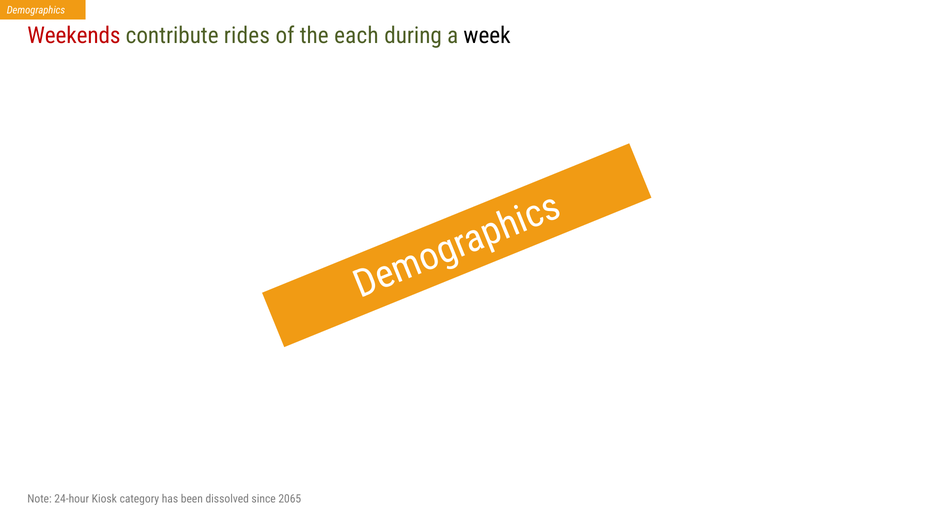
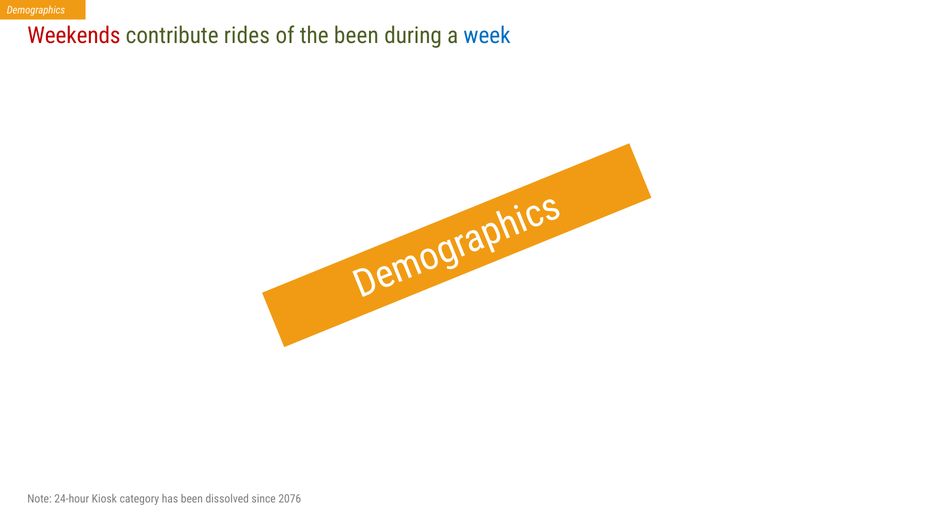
the each: each -> been
week colour: black -> blue
2065: 2065 -> 2076
